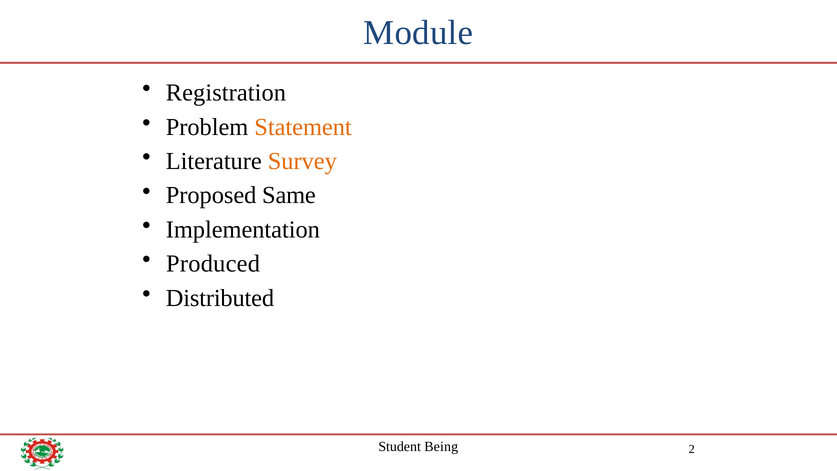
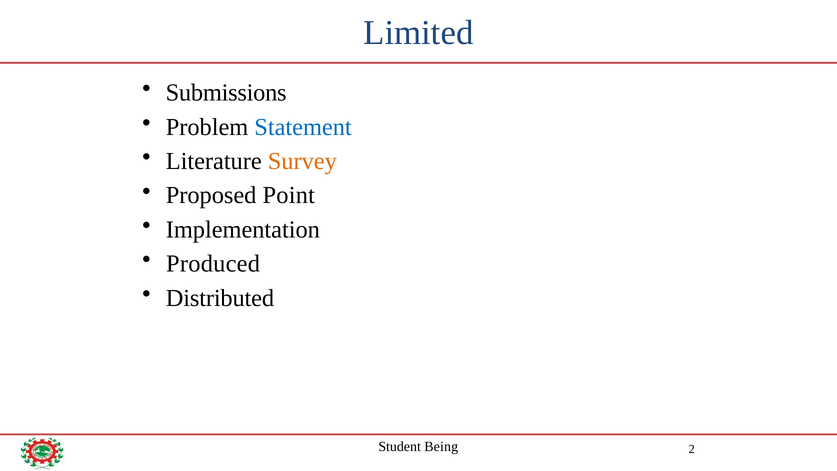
Module: Module -> Limited
Registration: Registration -> Submissions
Statement colour: orange -> blue
Same: Same -> Point
